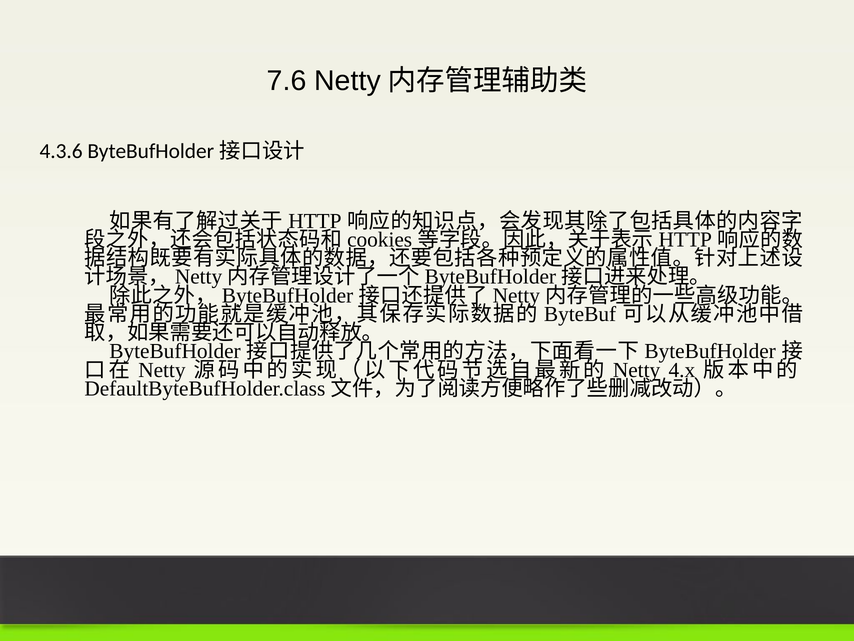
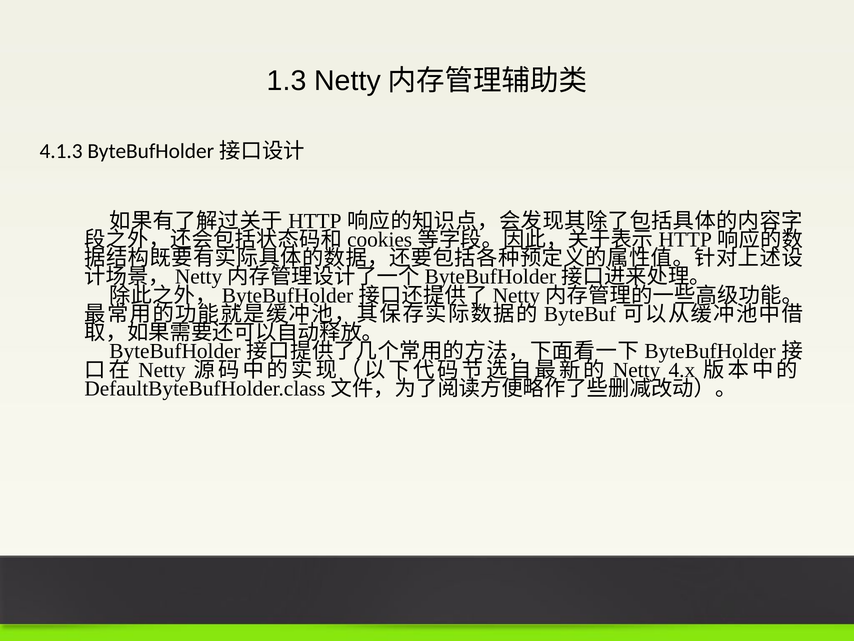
7.6: 7.6 -> 1.3
4.3.6: 4.3.6 -> 4.1.3
